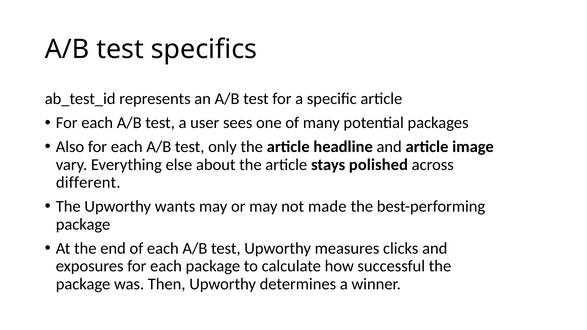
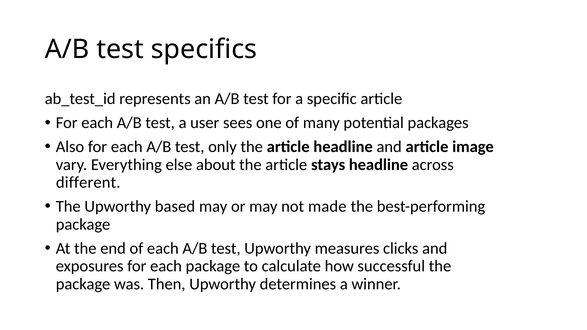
stays polished: polished -> headline
wants: wants -> based
